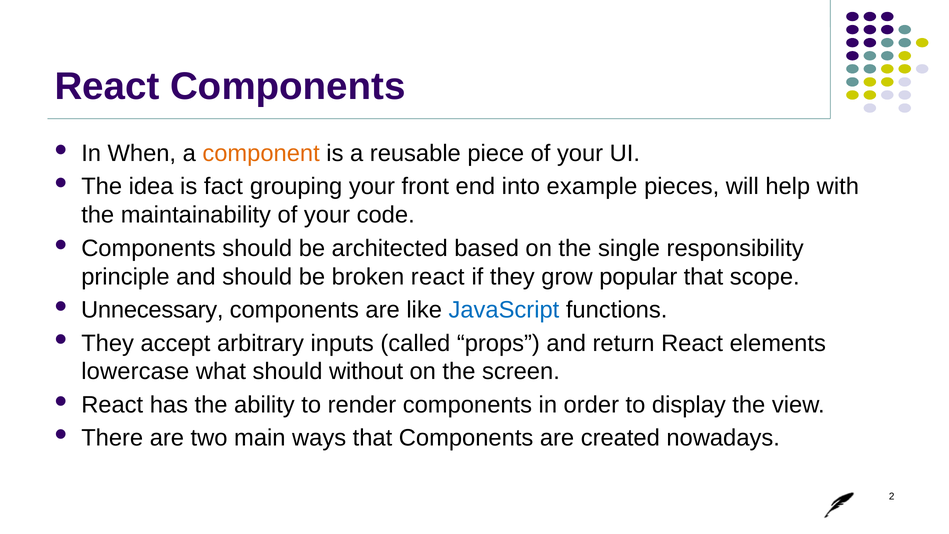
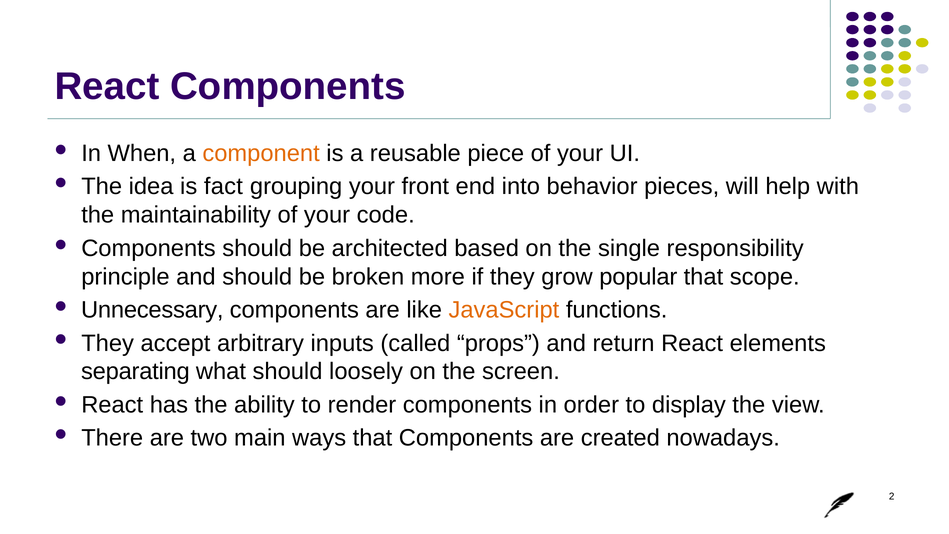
example: example -> behavior
broken react: react -> more
JavaScript colour: blue -> orange
lowercase: lowercase -> separating
without: without -> loosely
